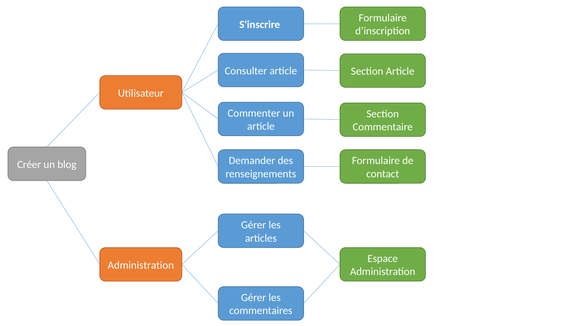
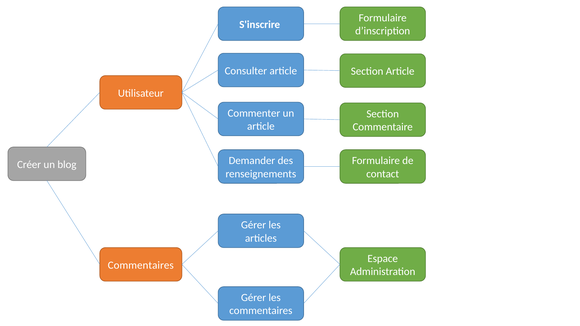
Administration at (141, 265): Administration -> Commentaires
